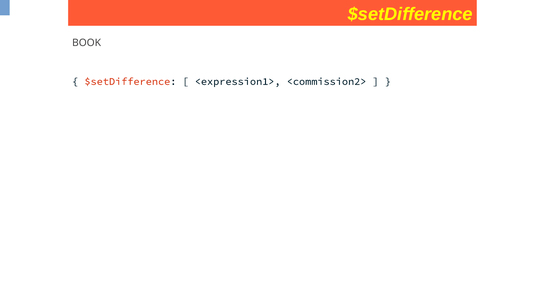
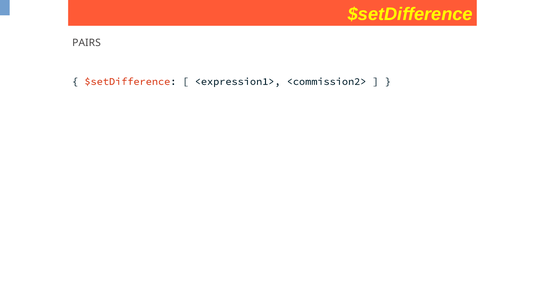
BOOK: BOOK -> PAIRS
